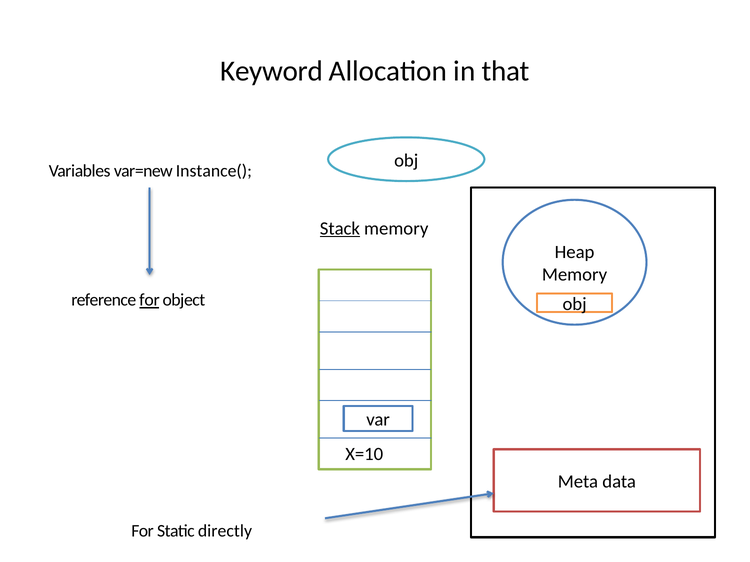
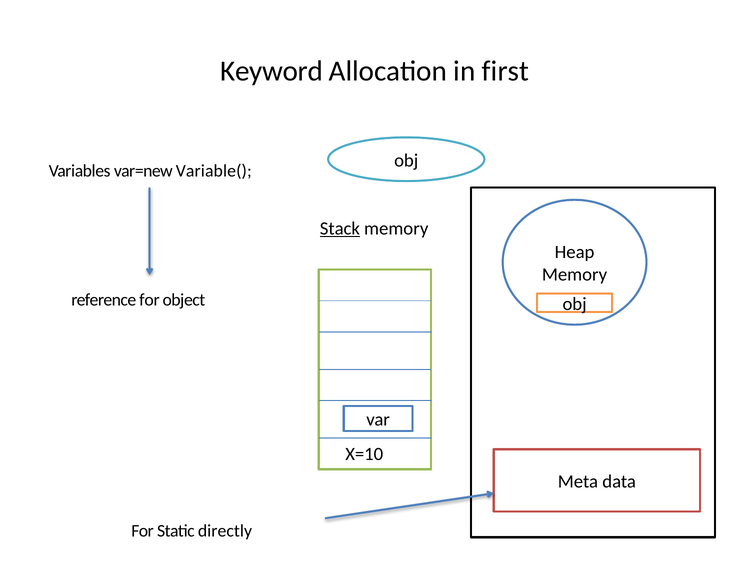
that: that -> first
Instance(: Instance( -> Variable(
for at (149, 300) underline: present -> none
